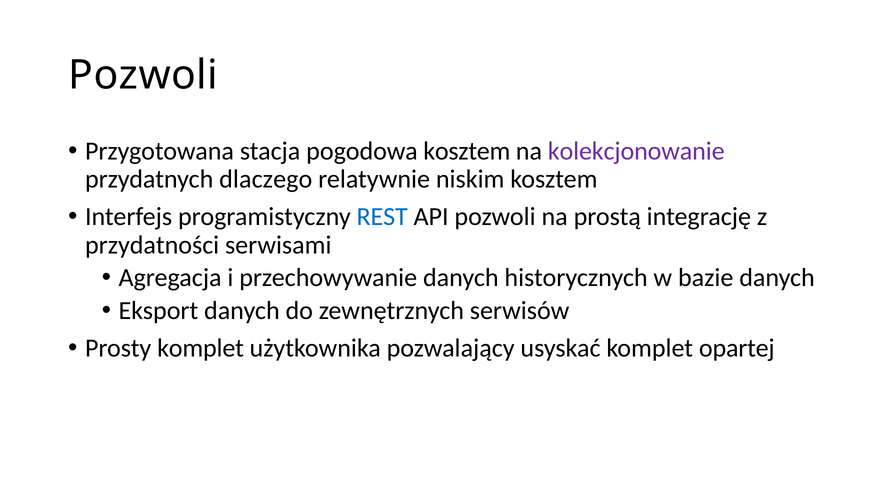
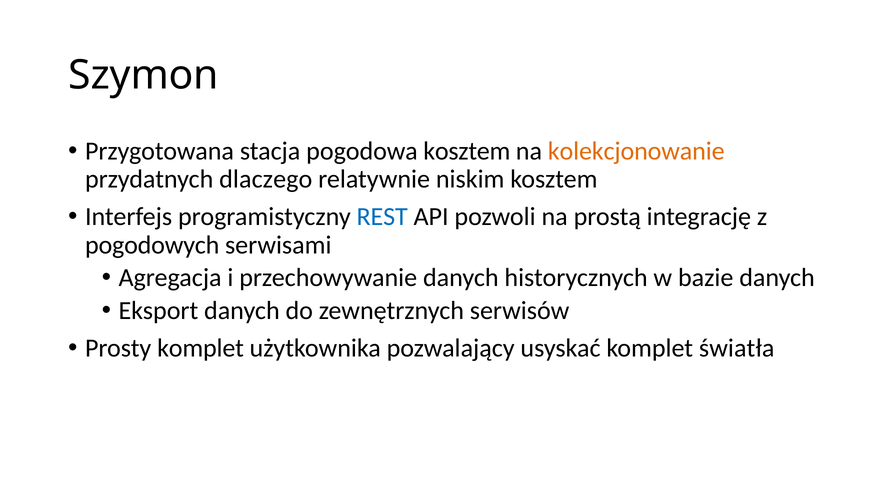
Pozwoli at (143, 75): Pozwoli -> Szymon
kolekcjonowanie colour: purple -> orange
przydatności: przydatności -> pogodowych
opartej: opartej -> światła
